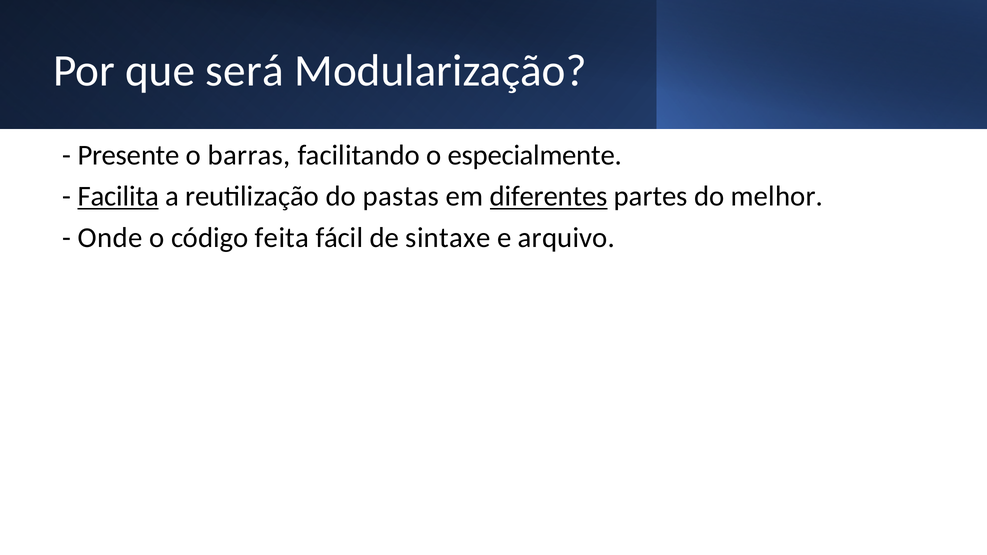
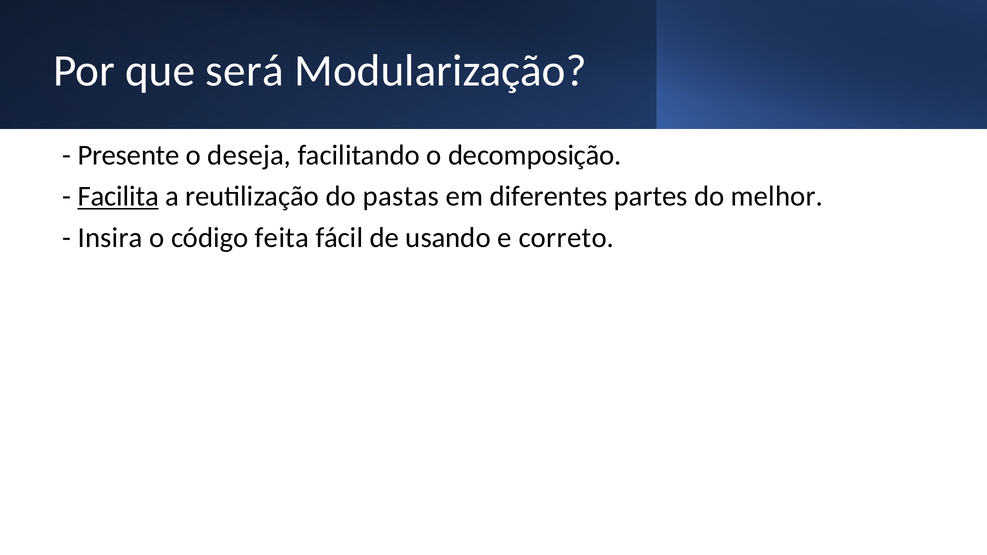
barras: barras -> deseja
especialmente: especialmente -> decomposição
diferentes underline: present -> none
Onde: Onde -> Insira
sintaxe: sintaxe -> usando
arquivo: arquivo -> correto
